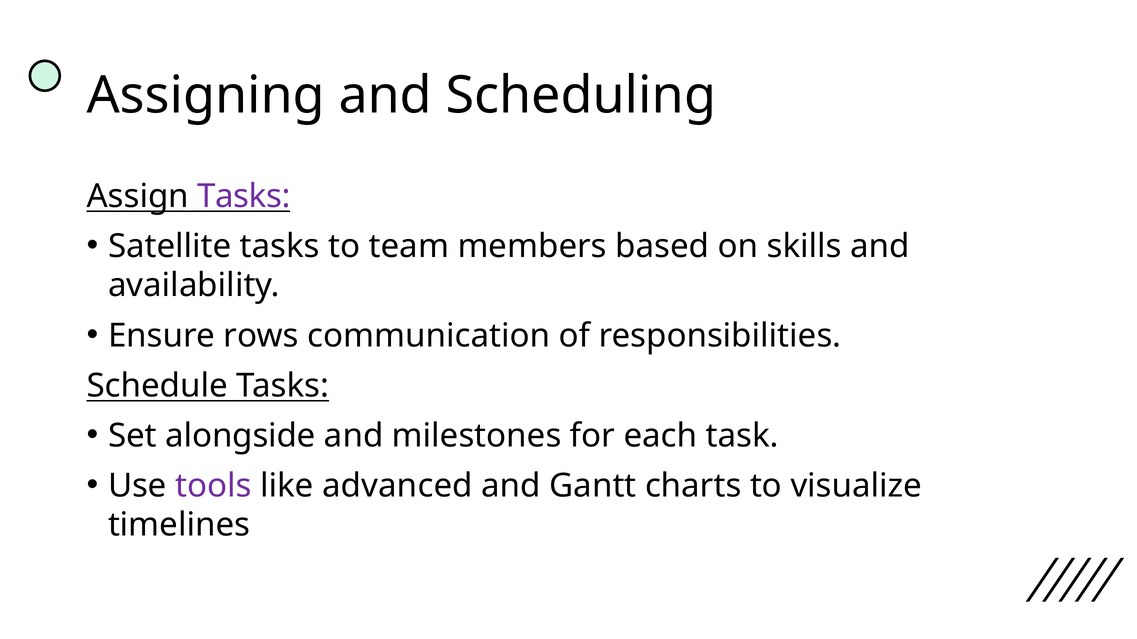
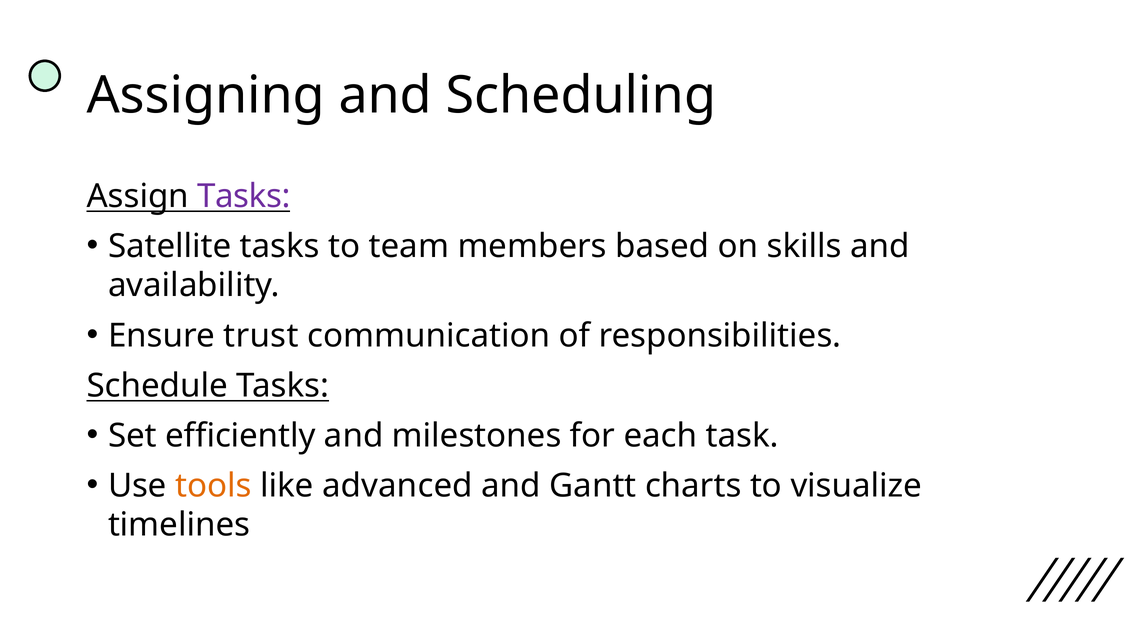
rows: rows -> trust
alongside: alongside -> efficiently
tools colour: purple -> orange
